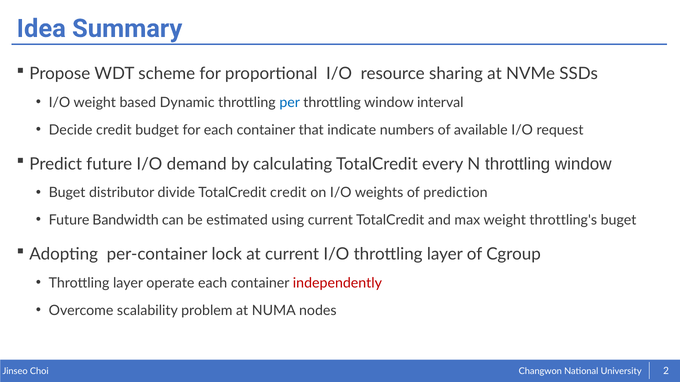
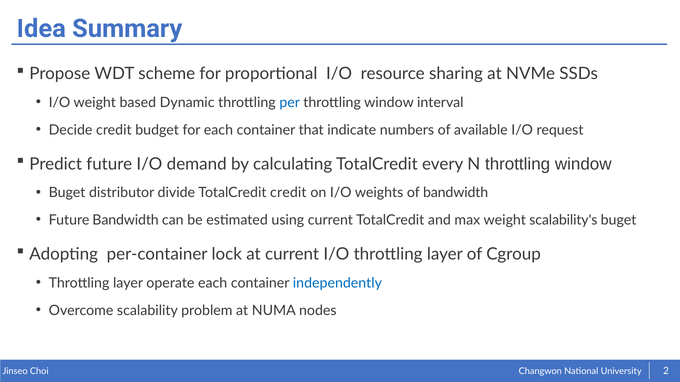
of prediction: prediction -> bandwidth
throttling's: throttling's -> scalability's
independently colour: red -> blue
